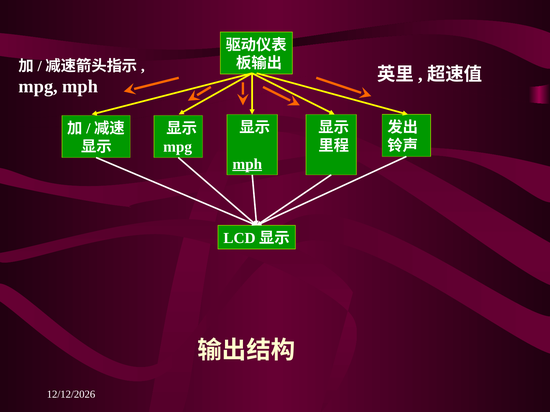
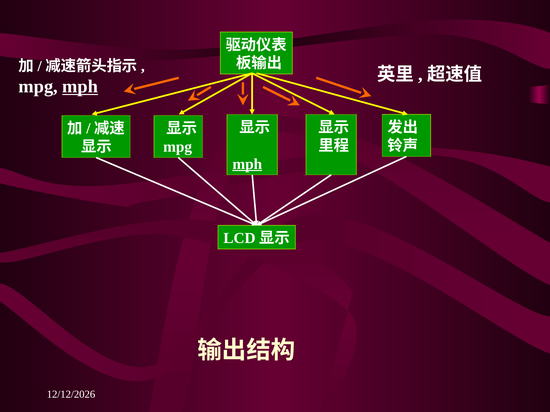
mph at (80, 87) underline: none -> present
